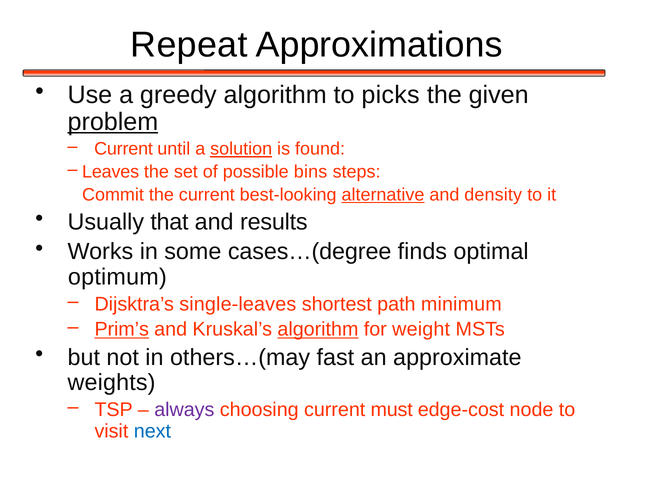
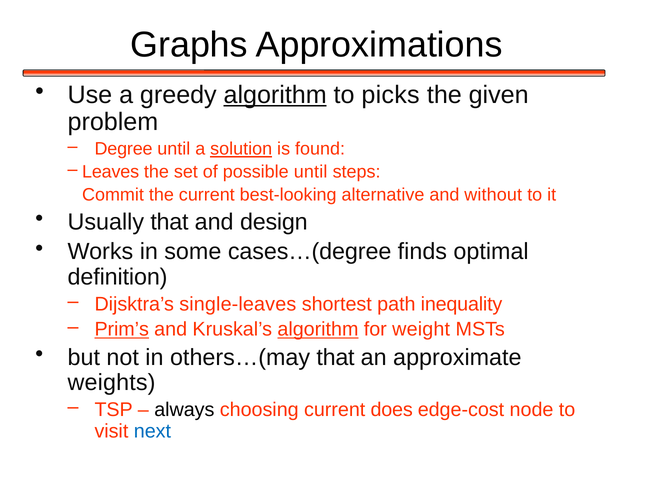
Repeat: Repeat -> Graphs
algorithm at (275, 95) underline: none -> present
problem underline: present -> none
Current at (124, 149): Current -> Degree
possible bins: bins -> until
alternative underline: present -> none
density: density -> without
results: results -> design
optimum: optimum -> definition
minimum: minimum -> inequality
others…(may fast: fast -> that
always colour: purple -> black
must: must -> does
